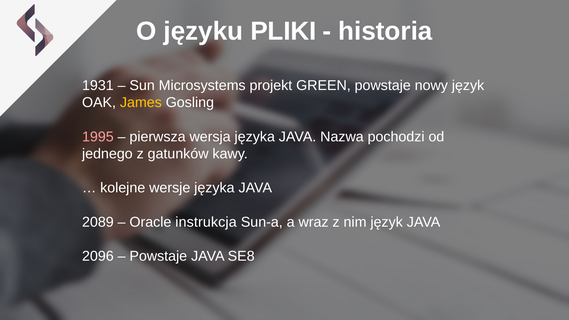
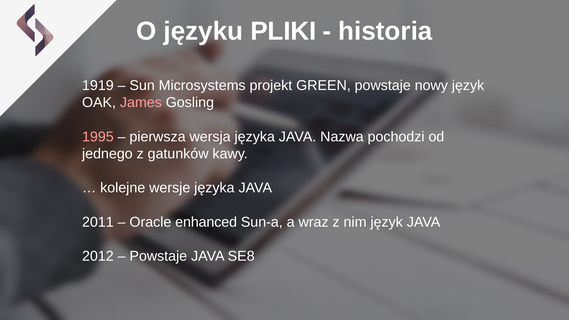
1931: 1931 -> 1919
James colour: yellow -> pink
2089: 2089 -> 2011
instrukcja: instrukcja -> enhanced
2096: 2096 -> 2012
